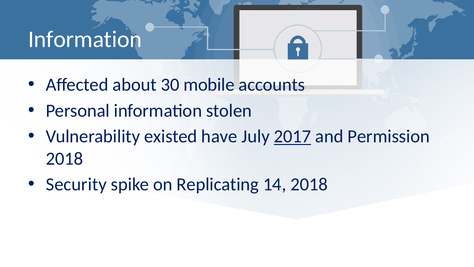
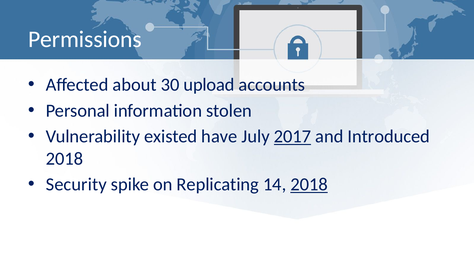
Information at (85, 39): Information -> Permissions
mobile: mobile -> upload
Permission: Permission -> Introduced
2018 at (309, 184) underline: none -> present
